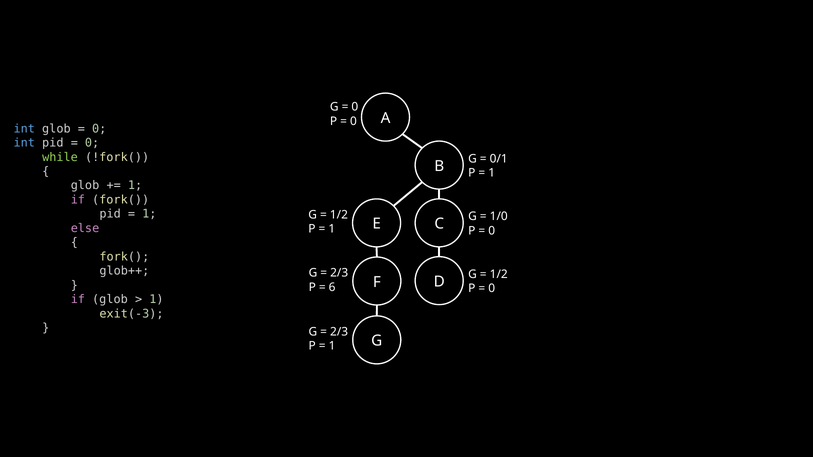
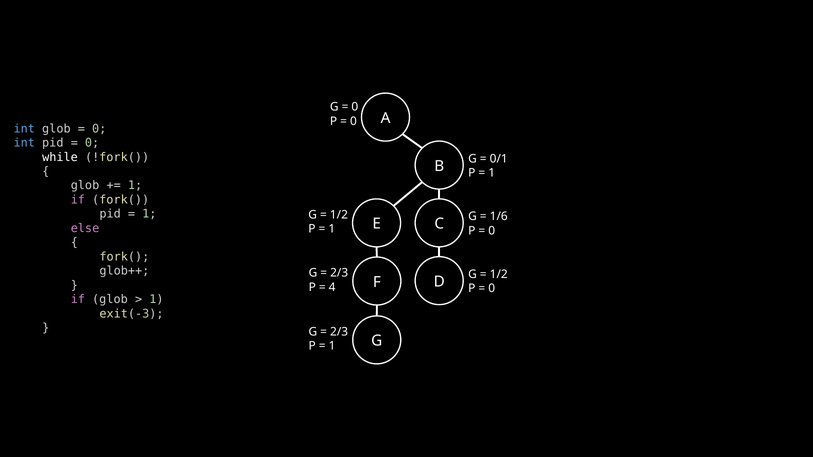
while colour: light green -> white
1/0: 1/0 -> 1/6
6: 6 -> 4
